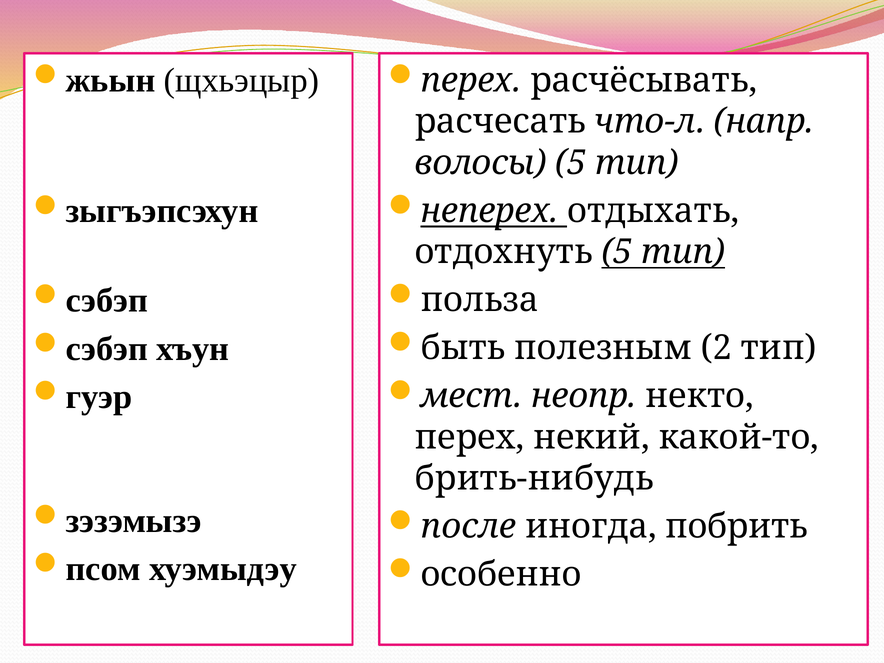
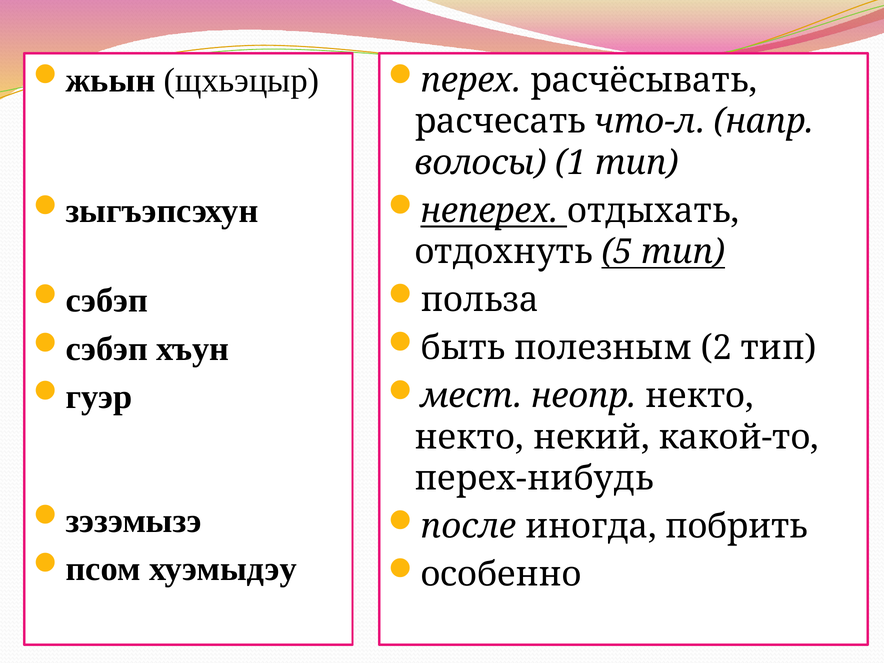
волосы 5: 5 -> 1
перех at (469, 437): перех -> некто
брить-нибудь: брить-нибудь -> перех-нибудь
